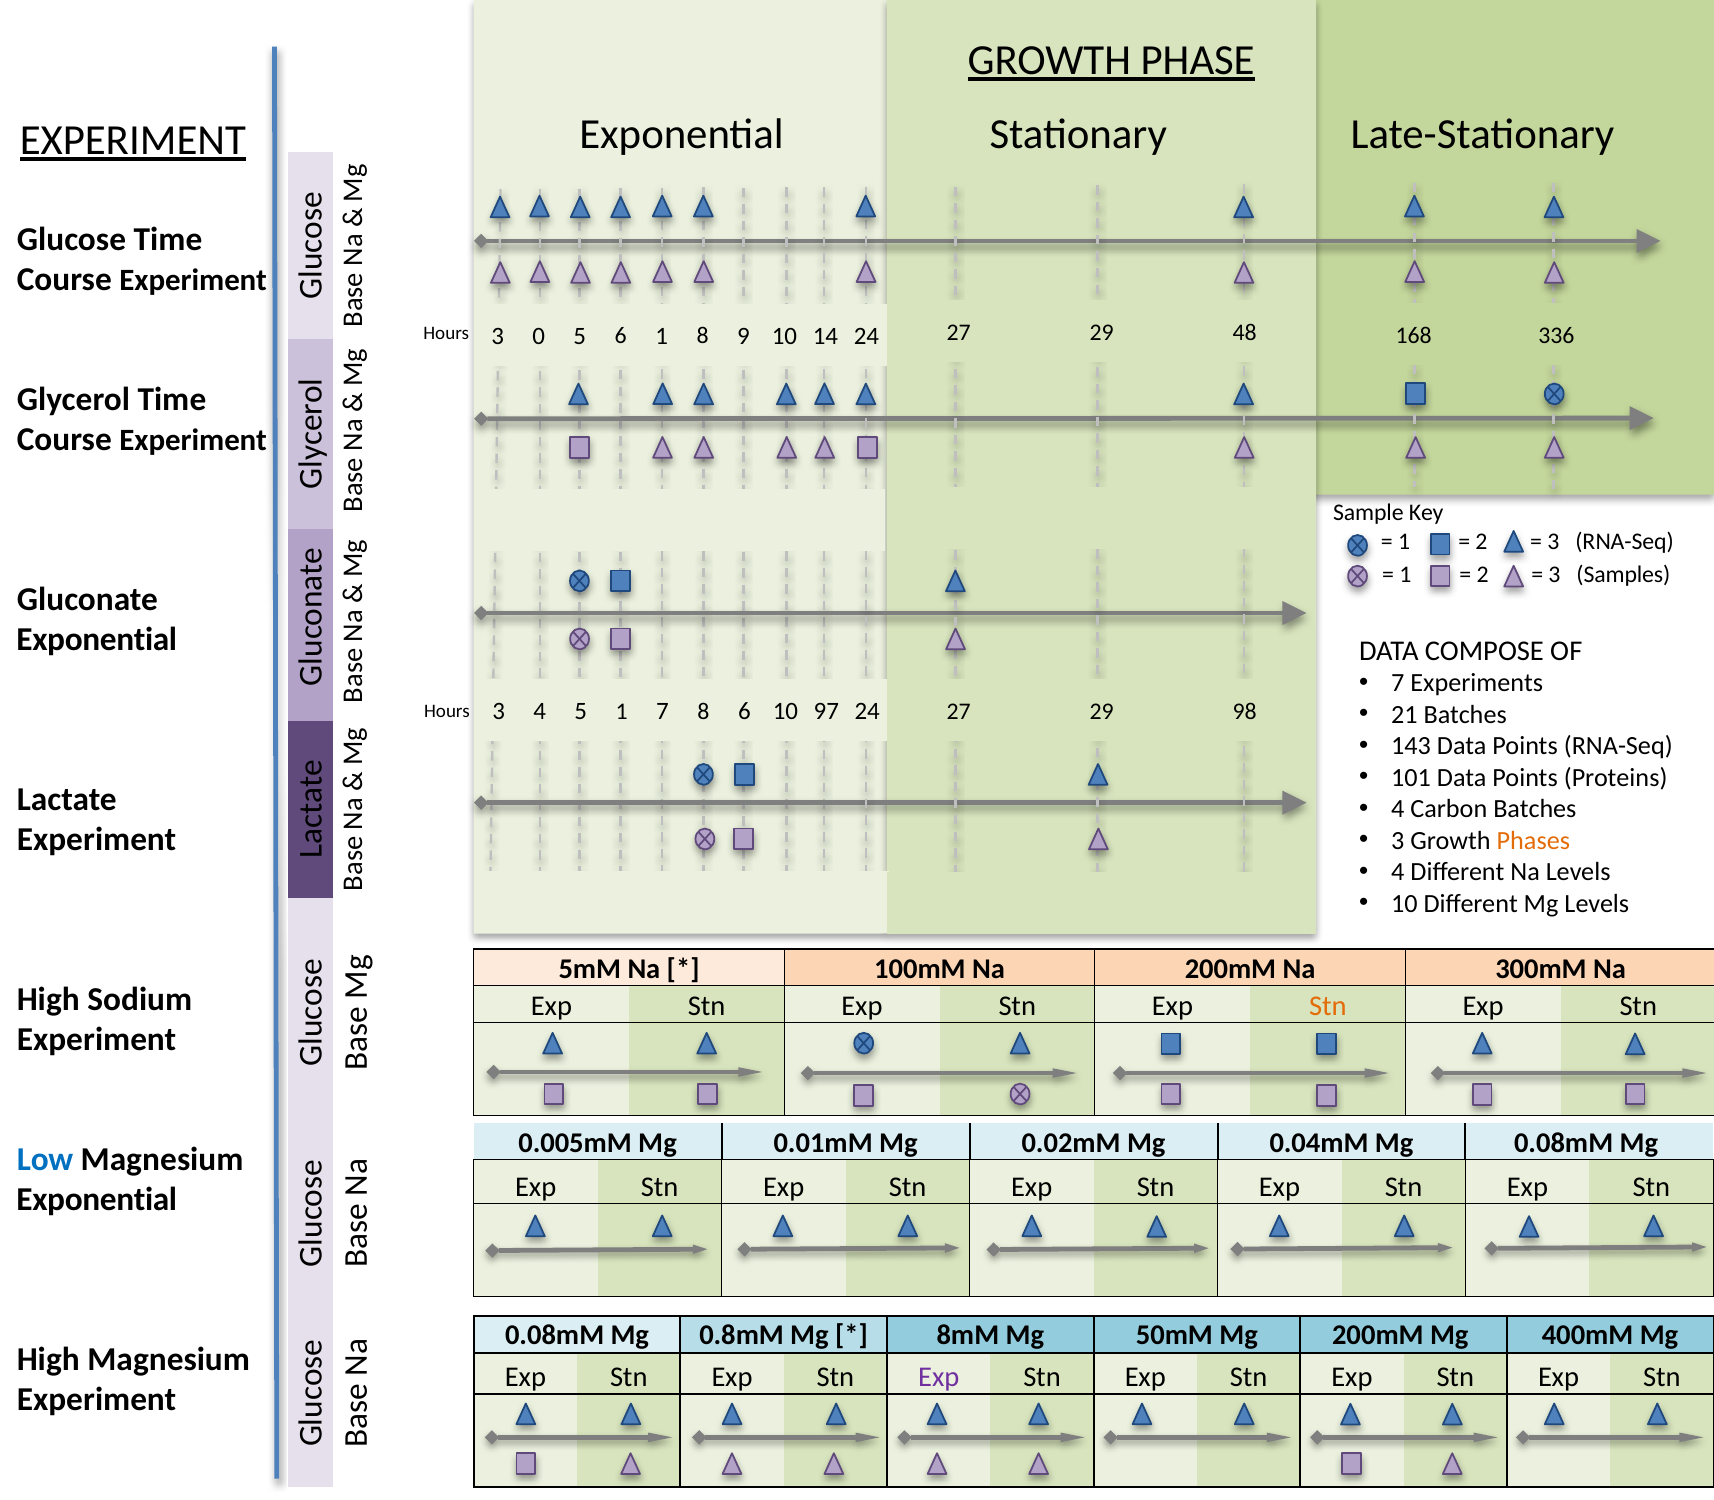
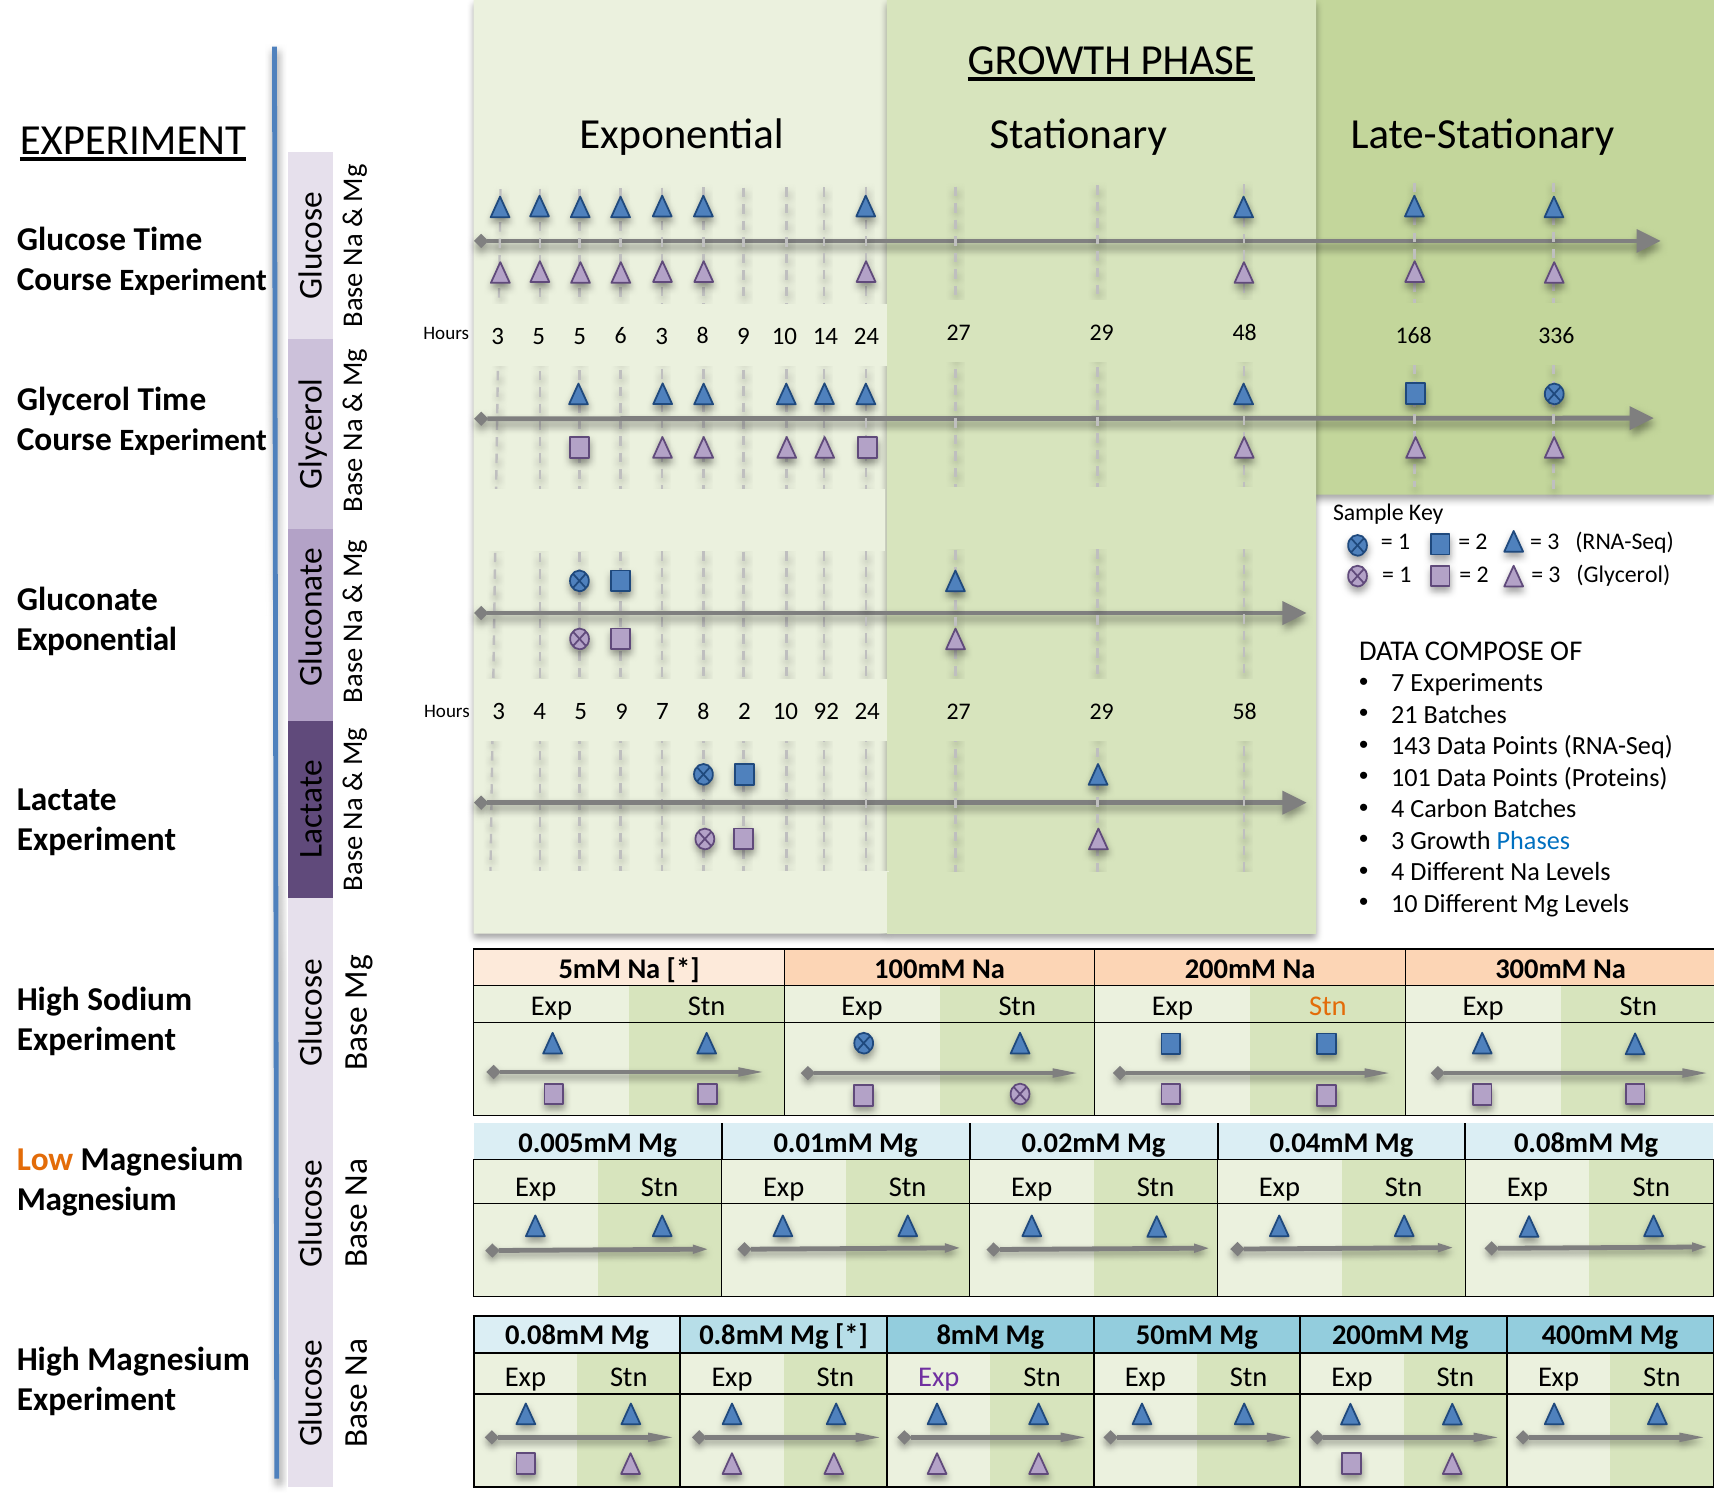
3 0: 0 -> 5
6 1: 1 -> 3
3 Samples: Samples -> Glycerol
5 1: 1 -> 9
8 6: 6 -> 2
97: 97 -> 92
98: 98 -> 58
Phases colour: orange -> blue
Low colour: blue -> orange
Exponential at (97, 1199): Exponential -> Magnesium
